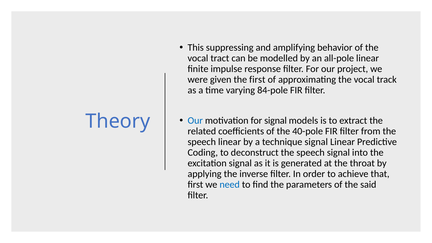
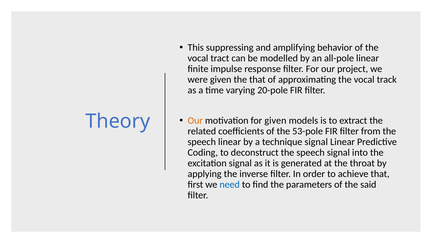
the first: first -> that
84-pole: 84-pole -> 20-pole
Our at (195, 121) colour: blue -> orange
for signal: signal -> given
40-pole: 40-pole -> 53-pole
